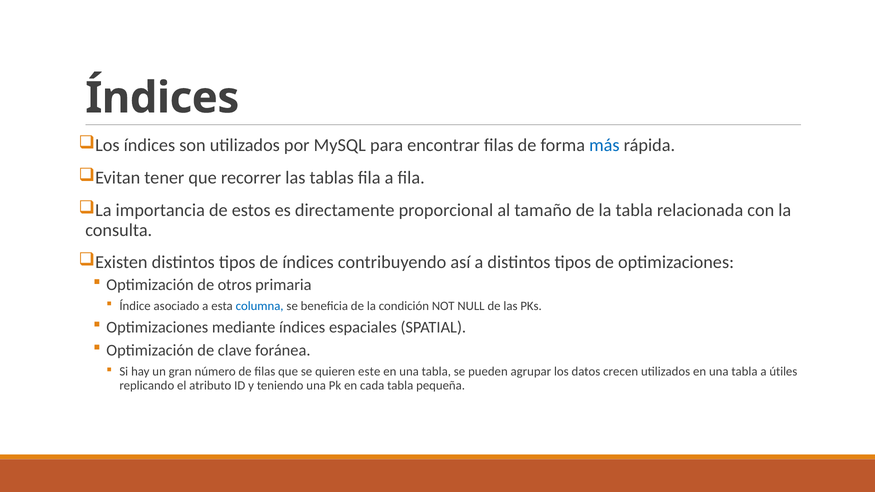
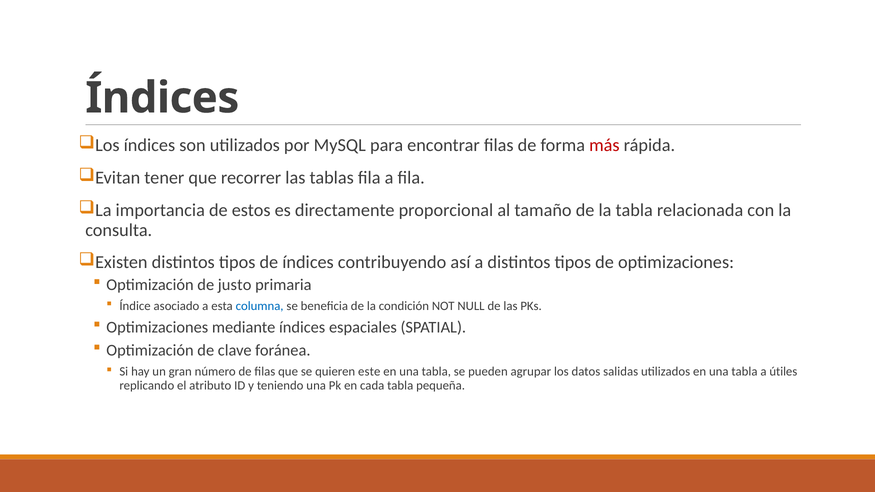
más colour: blue -> red
otros: otros -> justo
crecen: crecen -> salidas
